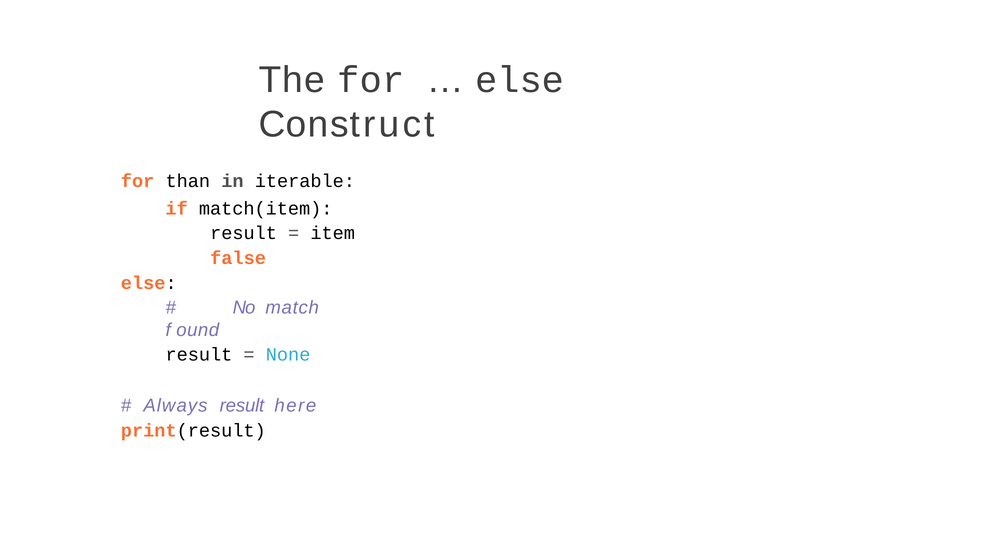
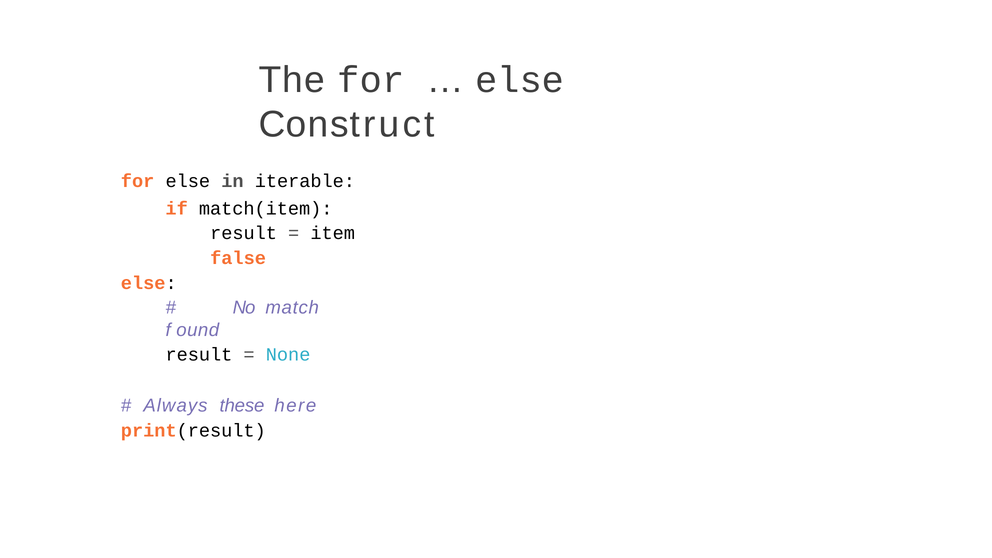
for than: than -> else
Always result: result -> these
